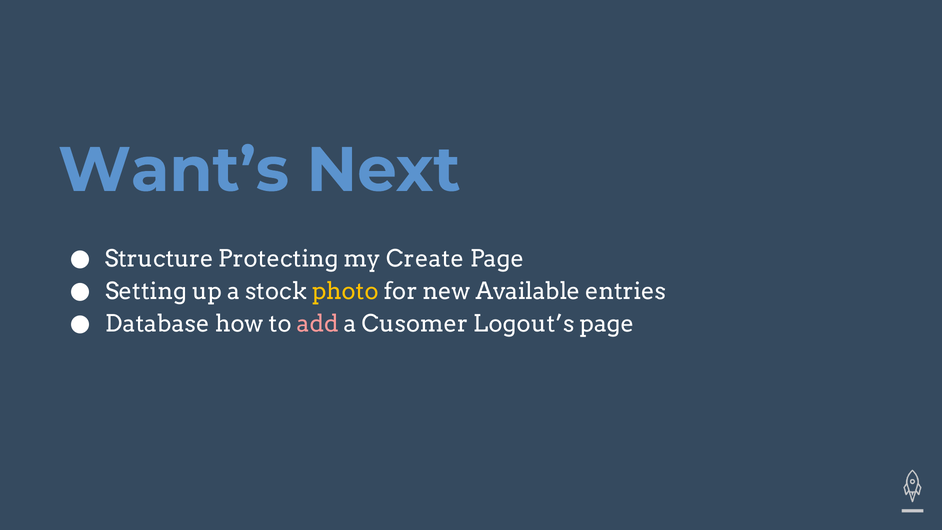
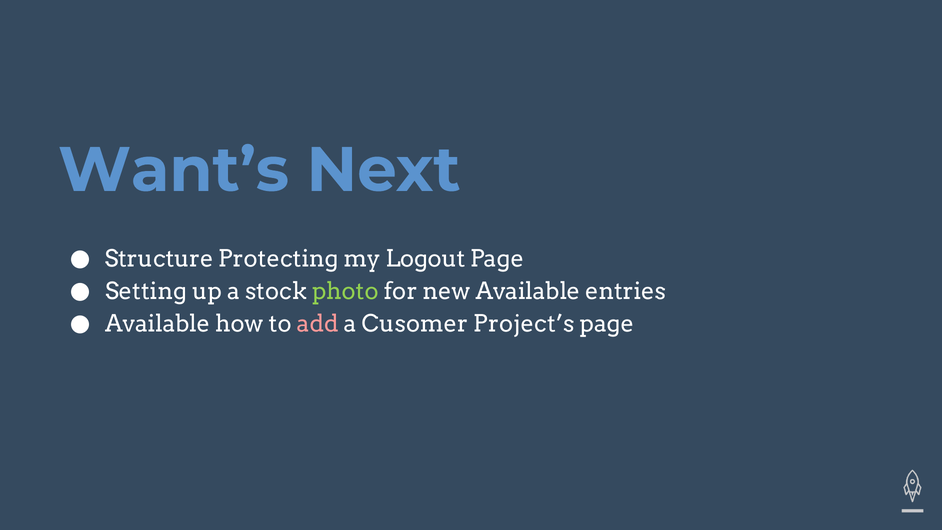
Create: Create -> Logout
photo colour: yellow -> light green
Database at (158, 324): Database -> Available
Logout’s: Logout’s -> Project’s
